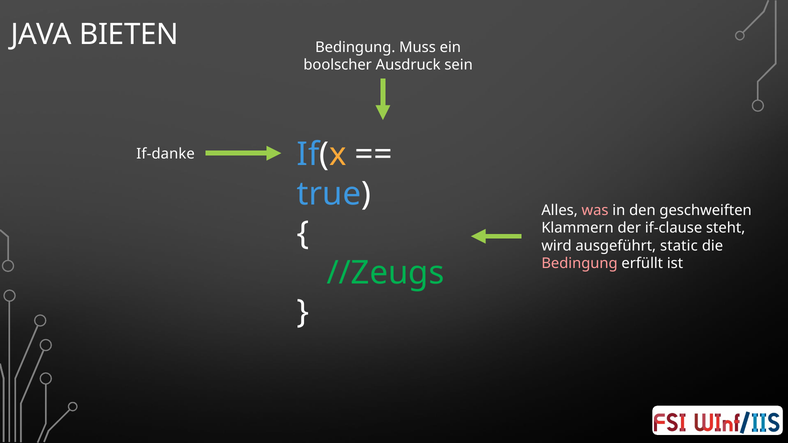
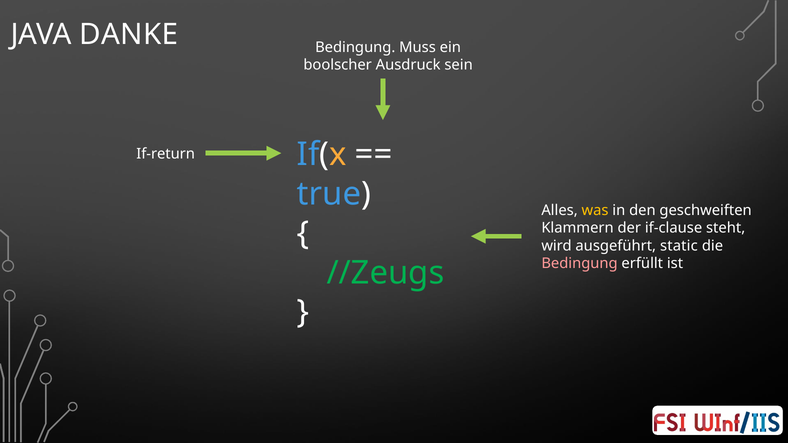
BIETEN: BIETEN -> DANKE
If-danke: If-danke -> If-return
was colour: pink -> yellow
